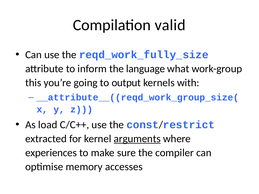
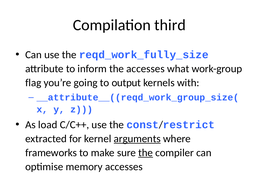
valid: valid -> third
the language: language -> accesses
this: this -> flag
experiences: experiences -> frameworks
the at (146, 153) underline: none -> present
